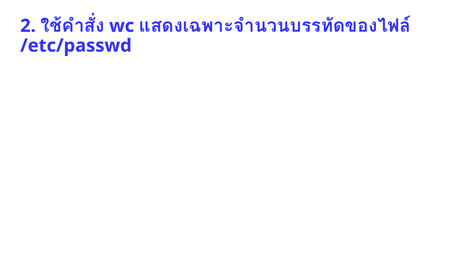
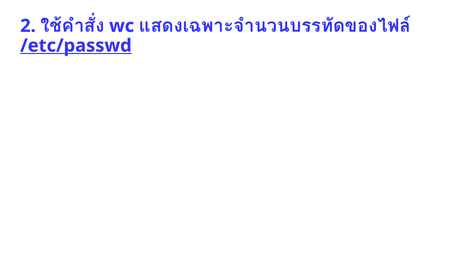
/etc/passwd underline: none -> present
